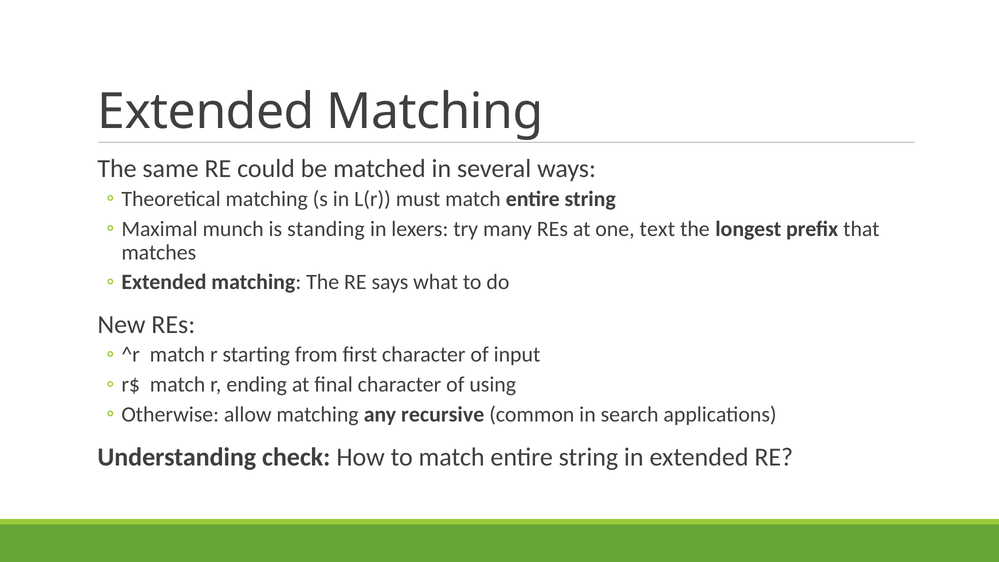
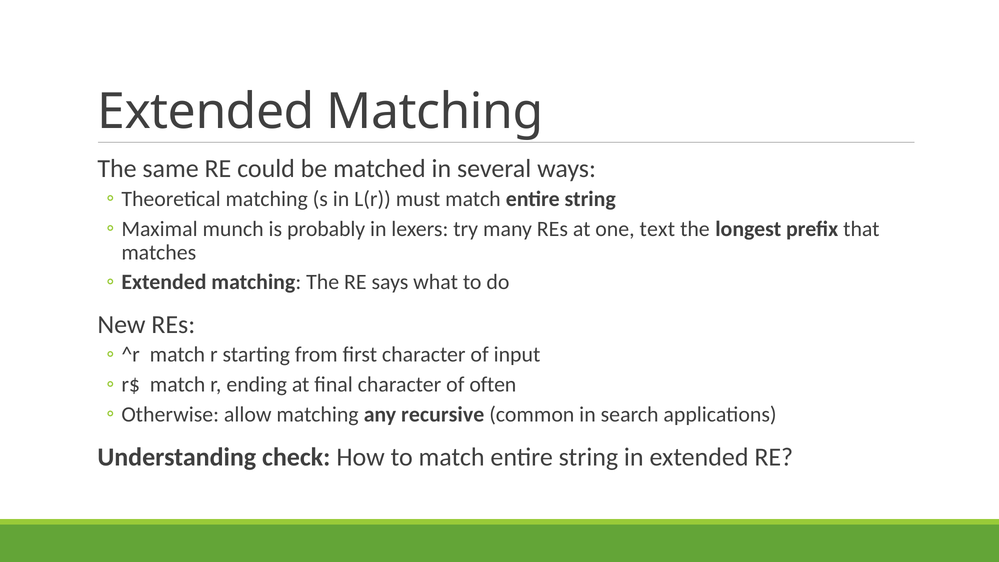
standing: standing -> probably
using: using -> often
